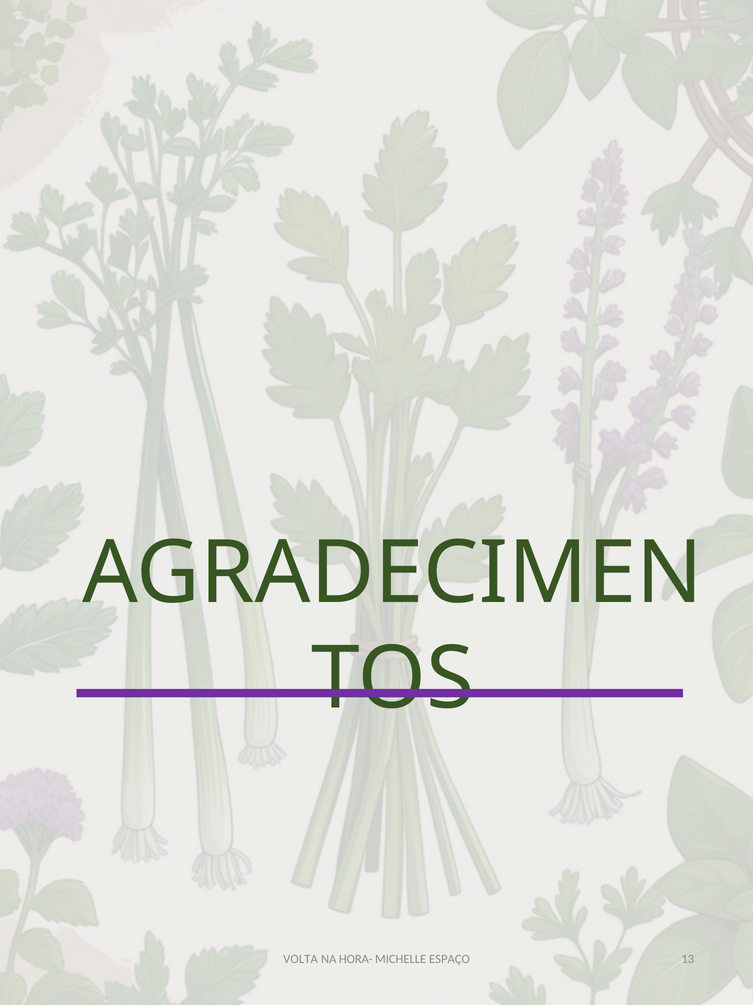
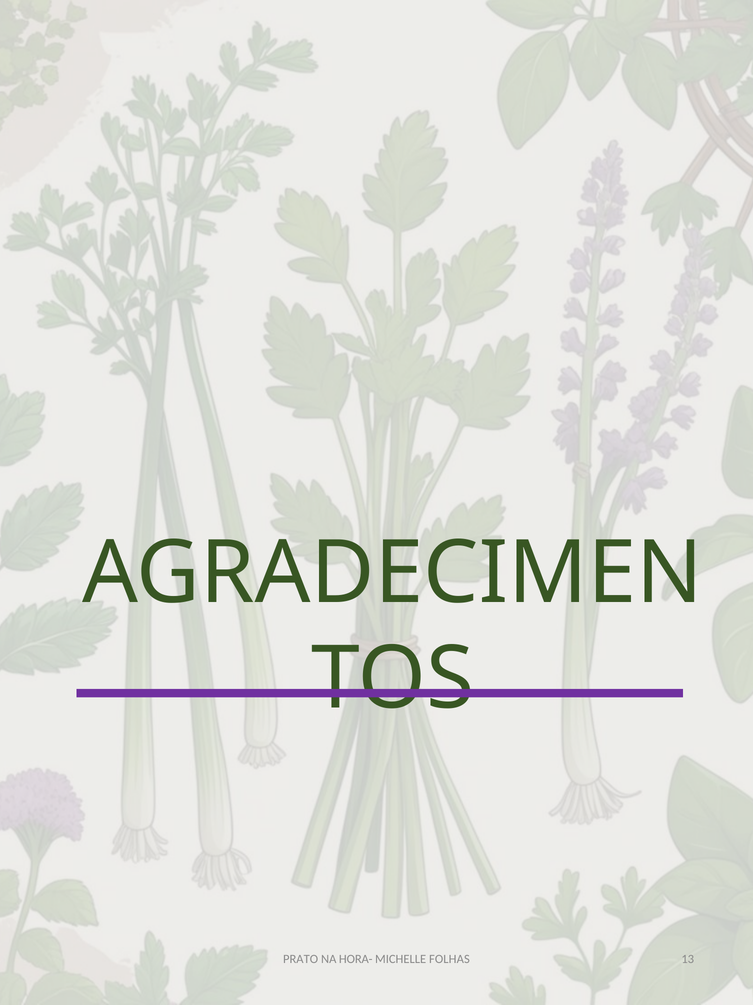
VOLTA: VOLTA -> PRATO
ESPAÇO: ESPAÇO -> FOLHAS
